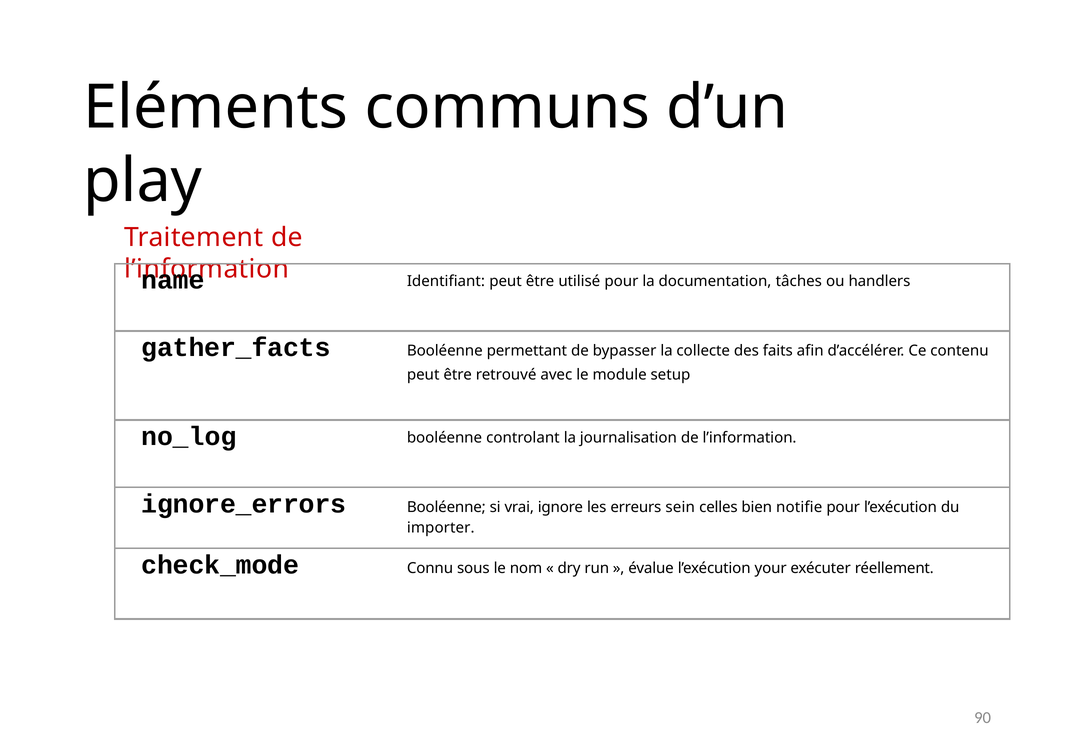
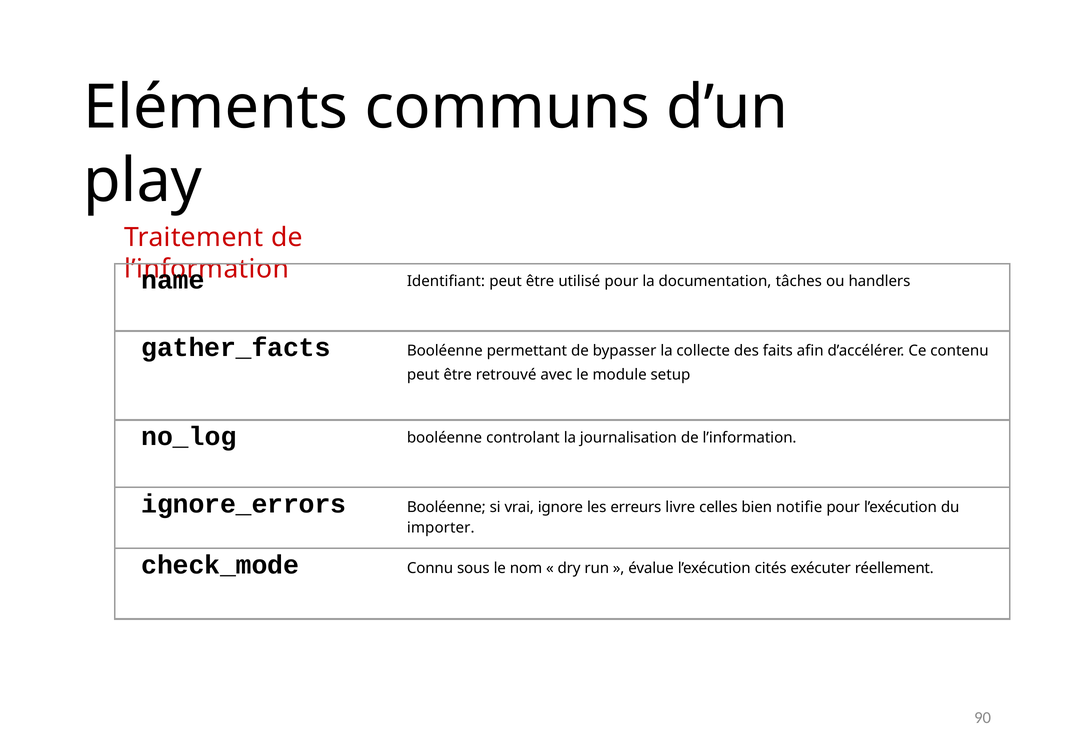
sein: sein -> livre
your: your -> cités
